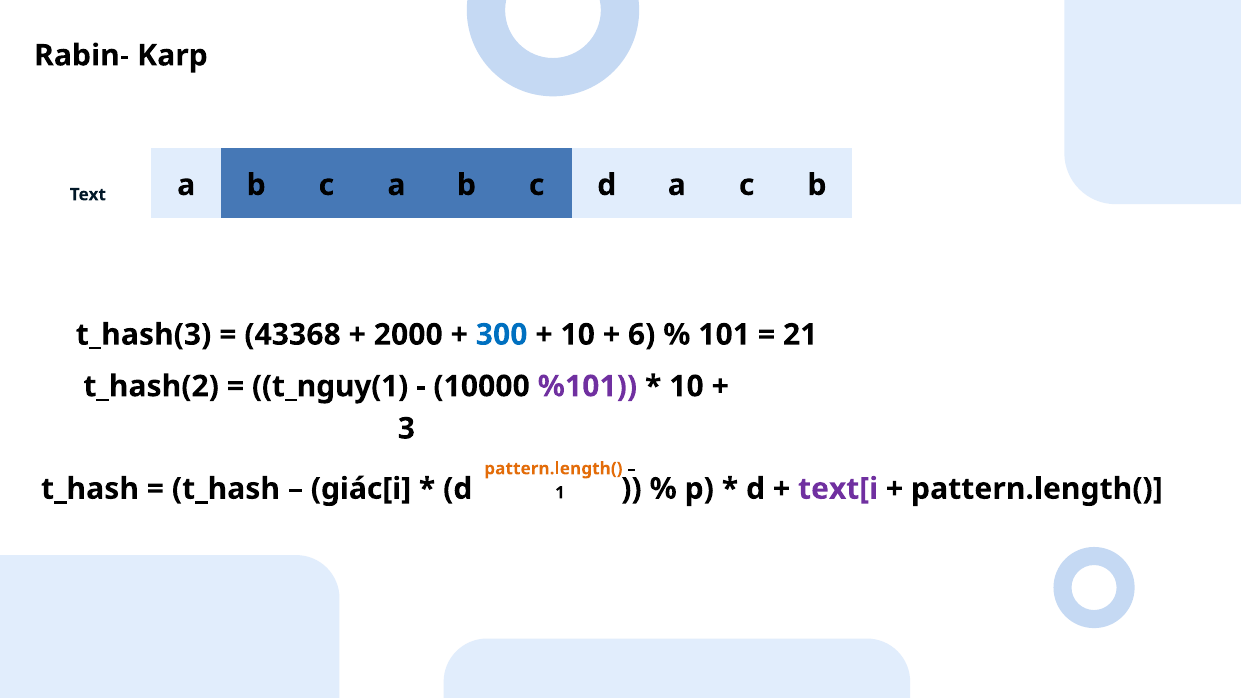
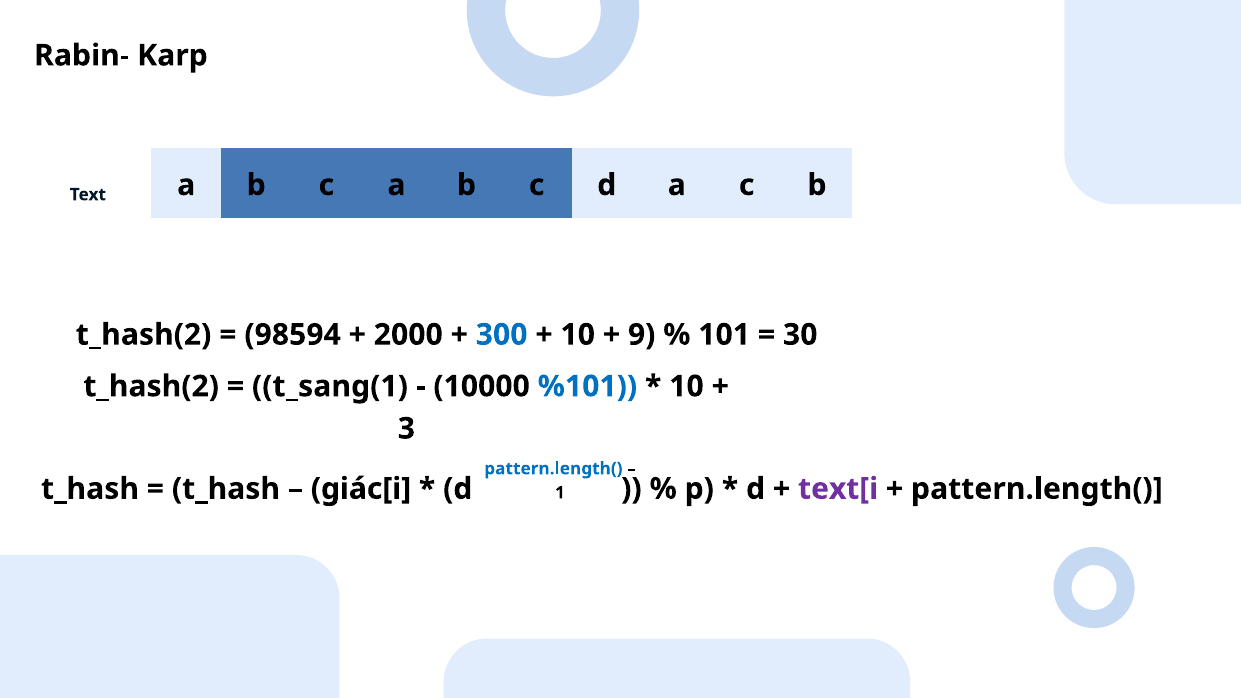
t_hash(3 at (144, 335): t_hash(3 -> t_hash(2
43368: 43368 -> 98594
6: 6 -> 9
21: 21 -> 30
t_nguy(1: t_nguy(1 -> t_sang(1
%101 colour: purple -> blue
pattern.length( at (553, 469) colour: orange -> blue
